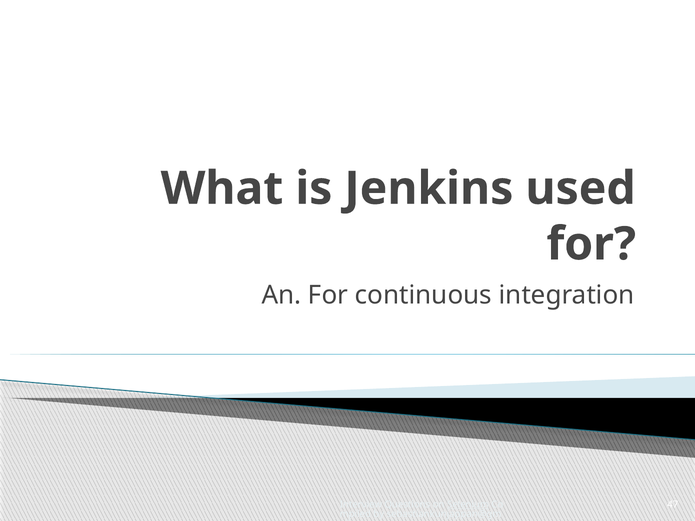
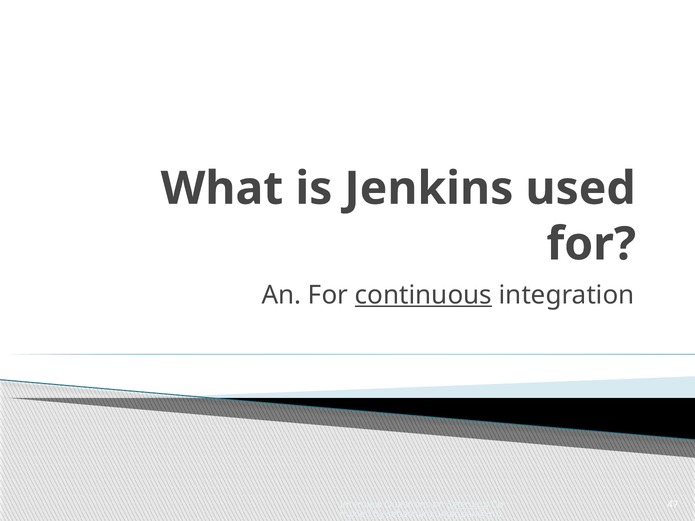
continuous underline: none -> present
